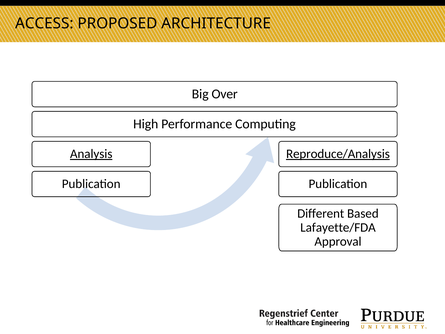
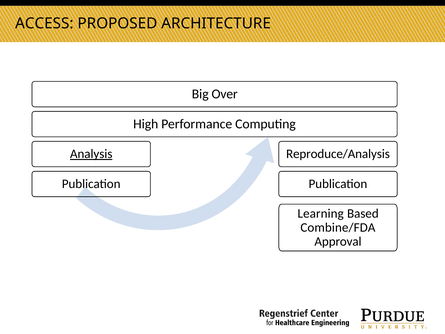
Reproduce/Analysis underline: present -> none
Different: Different -> Learning
Lafayette/FDA: Lafayette/FDA -> Combine/FDA
